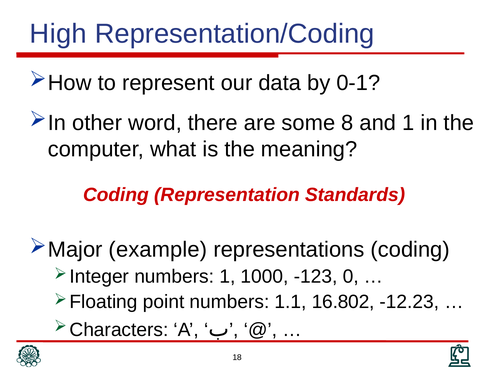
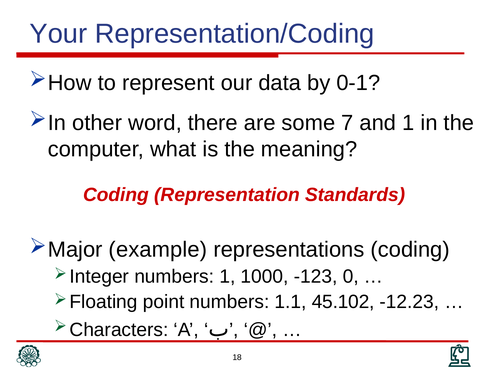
High: High -> Your
8: 8 -> 7
16.802: 16.802 -> 45.102
